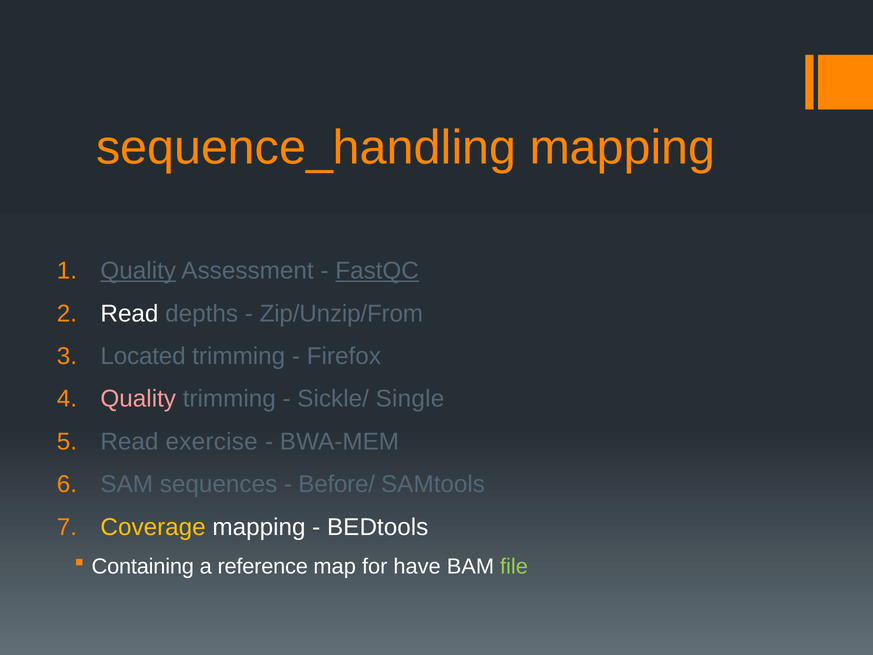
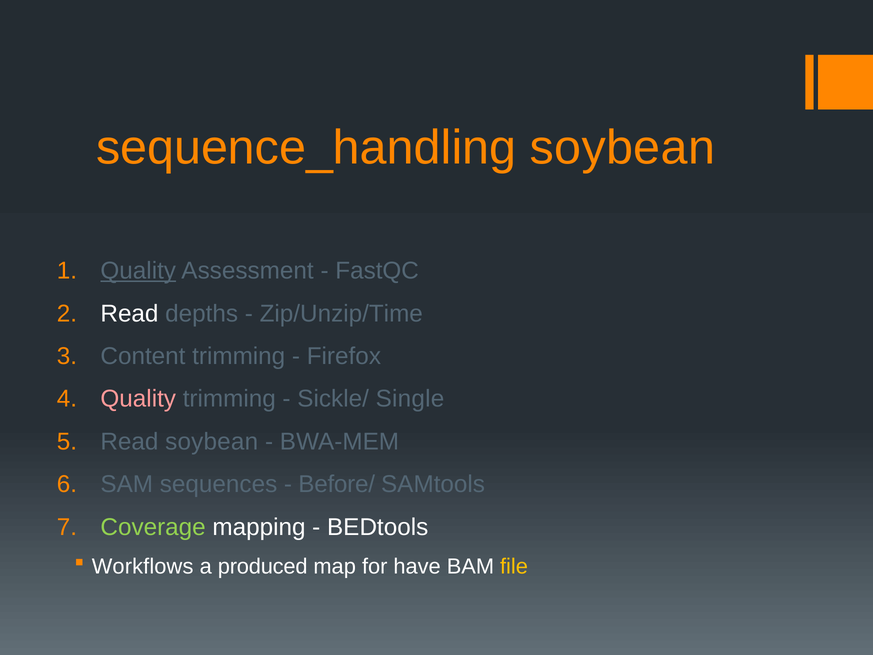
sequence_handling mapping: mapping -> soybean
FastQC underline: present -> none
Zip/Unzip/From: Zip/Unzip/From -> Zip/Unzip/Time
Located: Located -> Content
Read exercise: exercise -> soybean
Coverage colour: yellow -> light green
Containing: Containing -> Workflows
reference: reference -> produced
file colour: light green -> yellow
